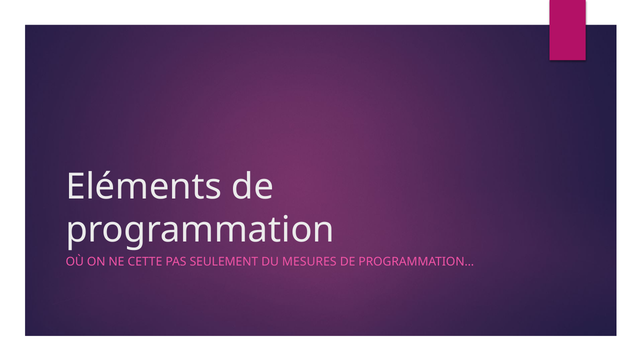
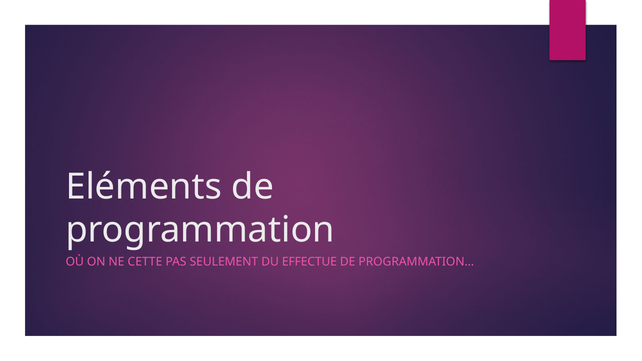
MESURES: MESURES -> EFFECTUE
